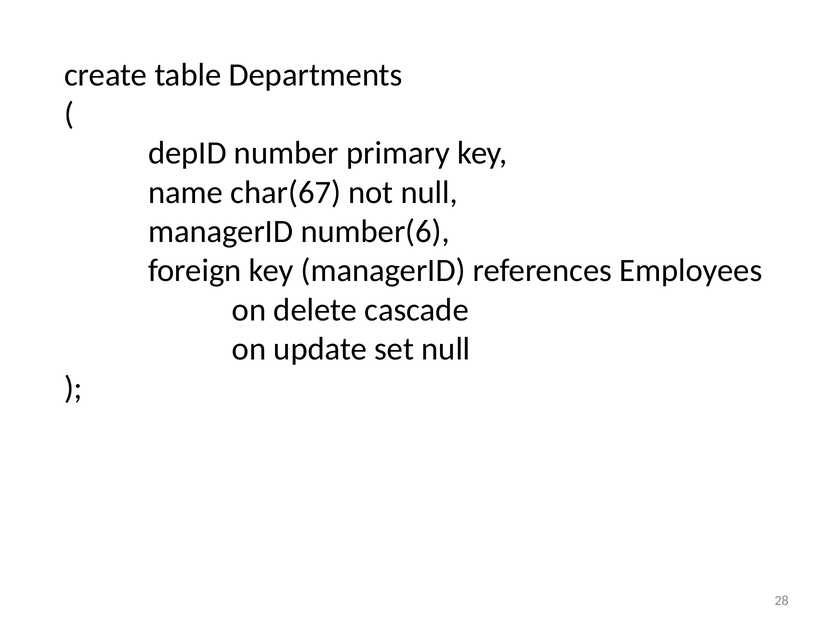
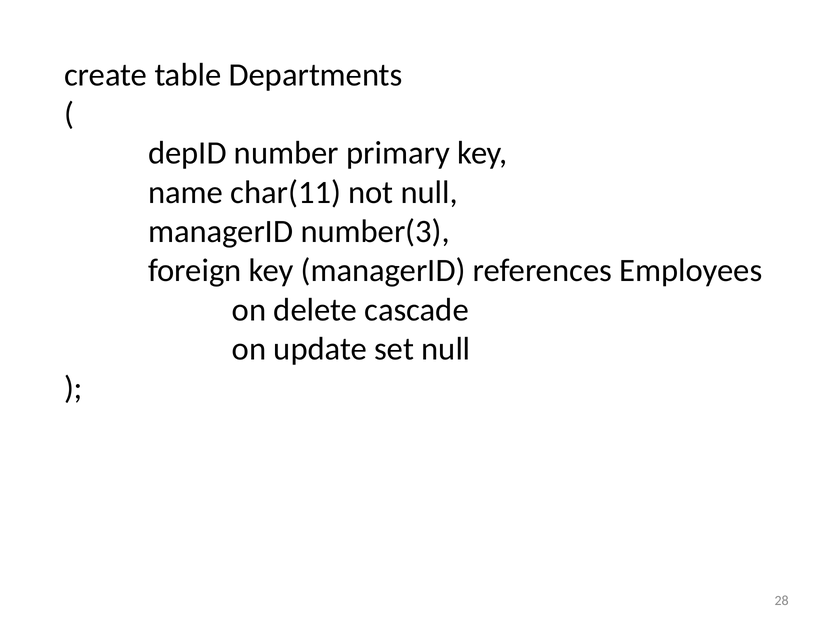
char(67: char(67 -> char(11
number(6: number(6 -> number(3
